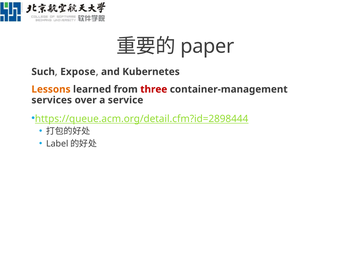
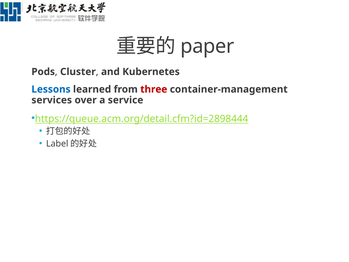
Such: Such -> Pods
Expose: Expose -> Cluster
Lessons colour: orange -> blue
